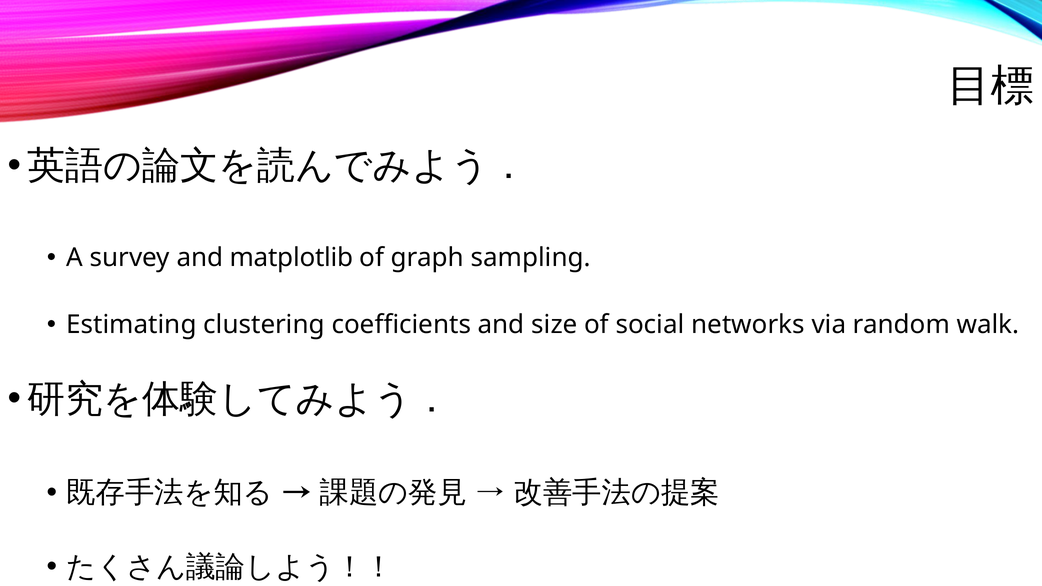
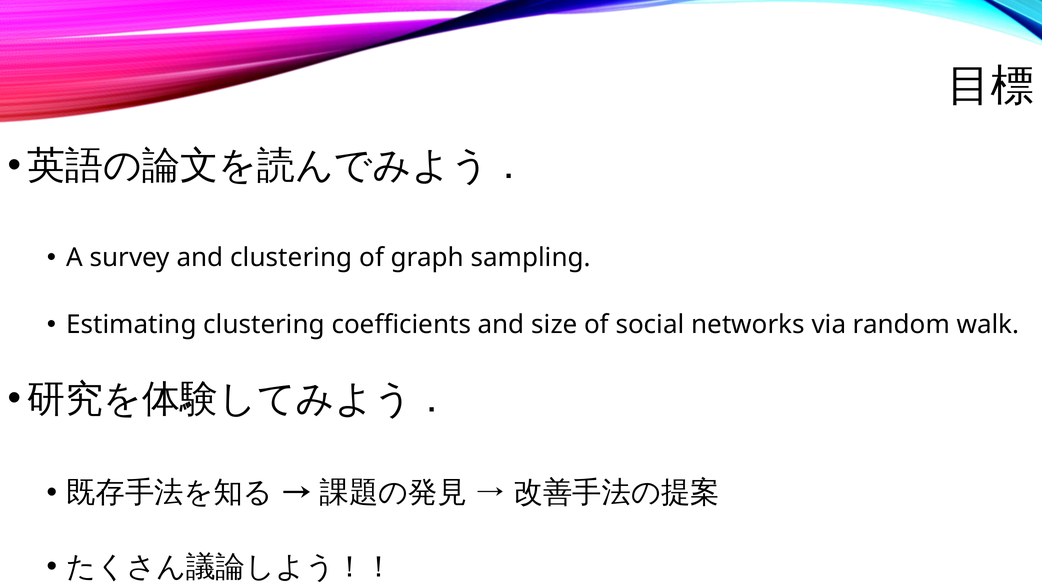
and matplotlib: matplotlib -> clustering
